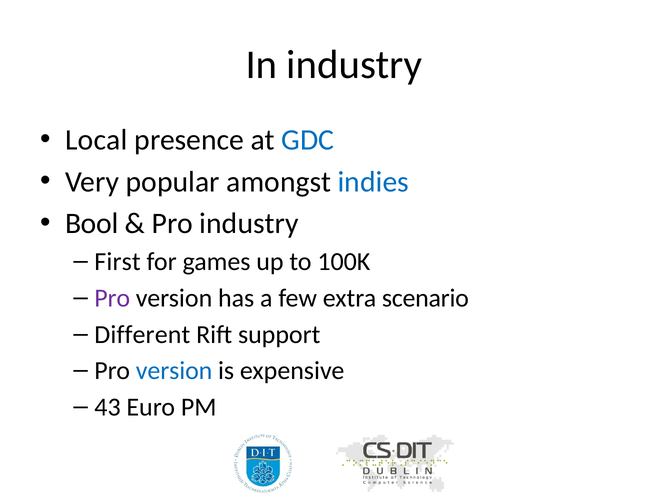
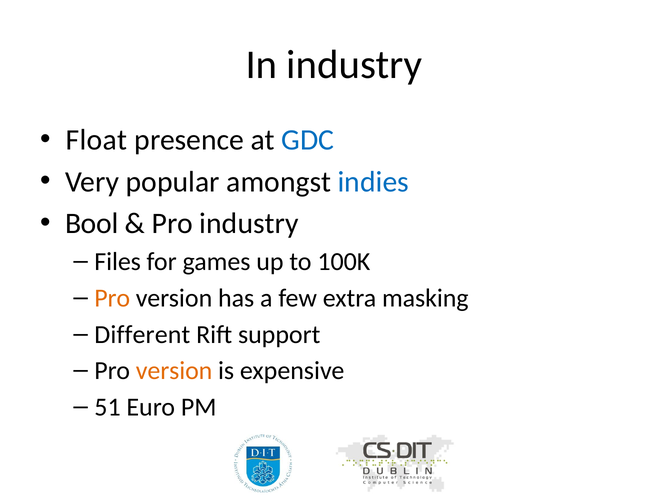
Local: Local -> Float
First: First -> Files
Pro at (112, 298) colour: purple -> orange
scenario: scenario -> masking
version at (174, 371) colour: blue -> orange
43: 43 -> 51
